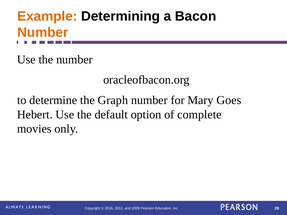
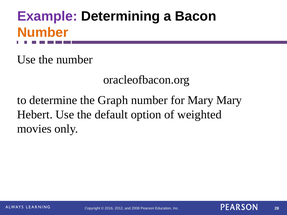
Example colour: orange -> purple
Mary Goes: Goes -> Mary
complete: complete -> weighted
